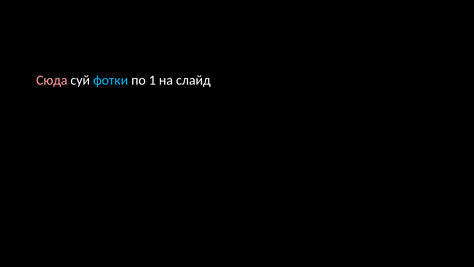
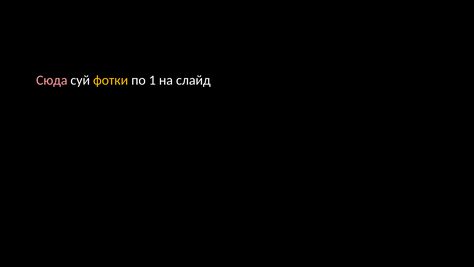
фотки colour: light blue -> yellow
